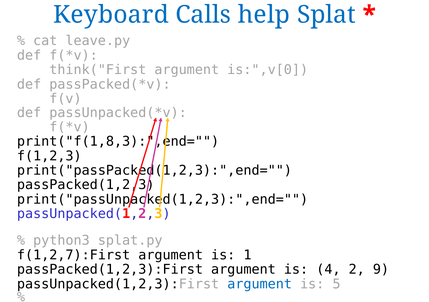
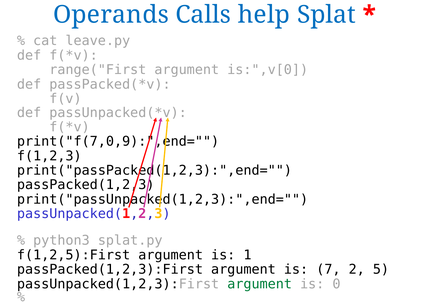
Keyboard: Keyboard -> Operands
think("First: think("First -> range("First
print("f(1,8,3):",end=: print("f(1,8,3):",end= -> print("f(7,0,9):",end=
f(1,2,7):First: f(1,2,7):First -> f(1,2,5):First
4: 4 -> 7
9: 9 -> 5
argument at (260, 284) colour: blue -> green
5: 5 -> 0
